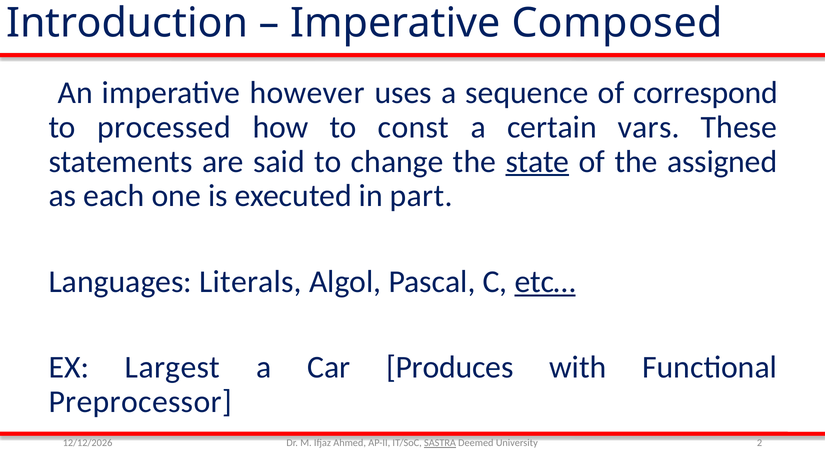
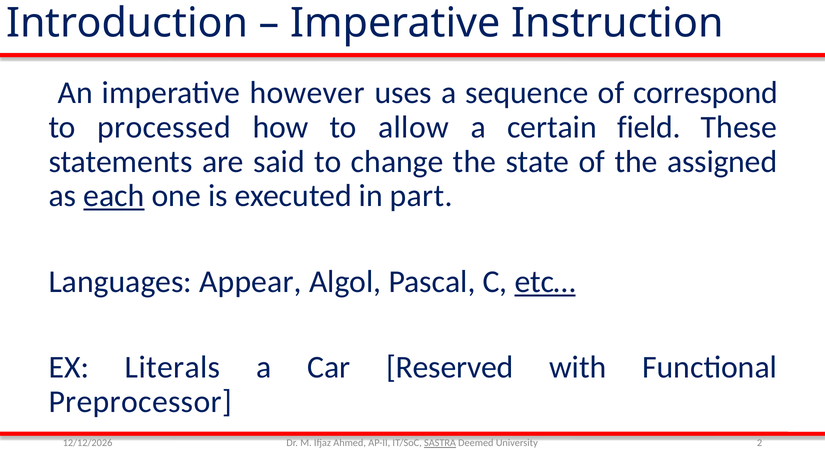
Composed: Composed -> Instruction
const: const -> allow
vars: vars -> field
state underline: present -> none
each underline: none -> present
Literals: Literals -> Appear
Largest: Largest -> Literals
Produces: Produces -> Reserved
